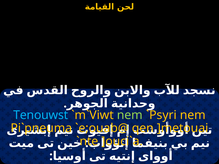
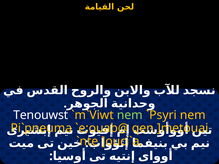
Tenouwst colour: light blue -> white
